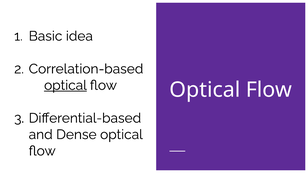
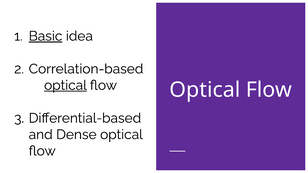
Basic underline: none -> present
